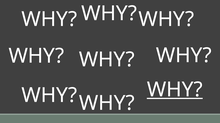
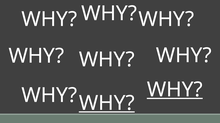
WHY at (107, 104) underline: none -> present
